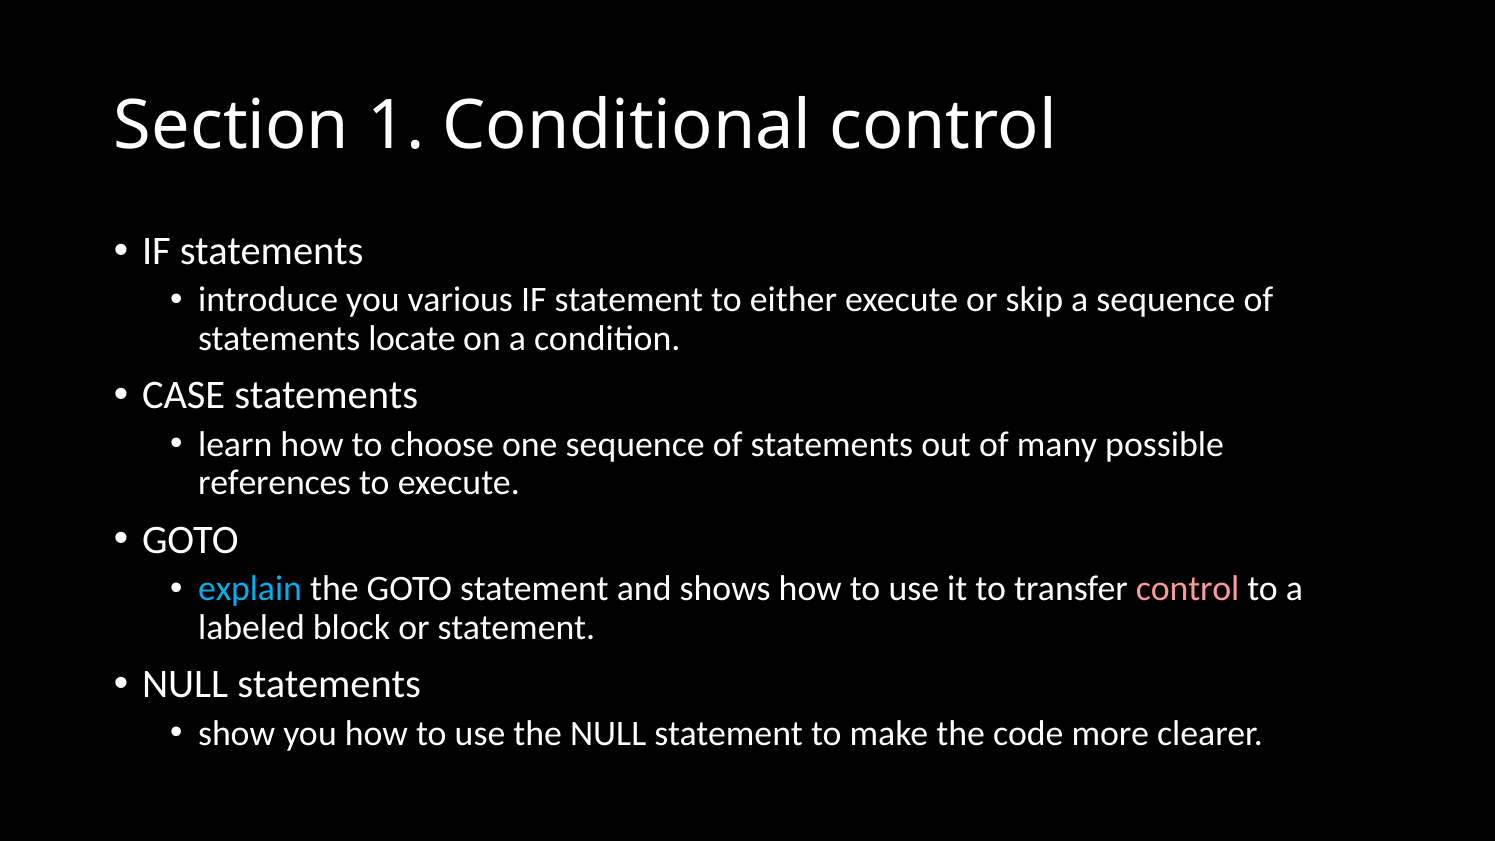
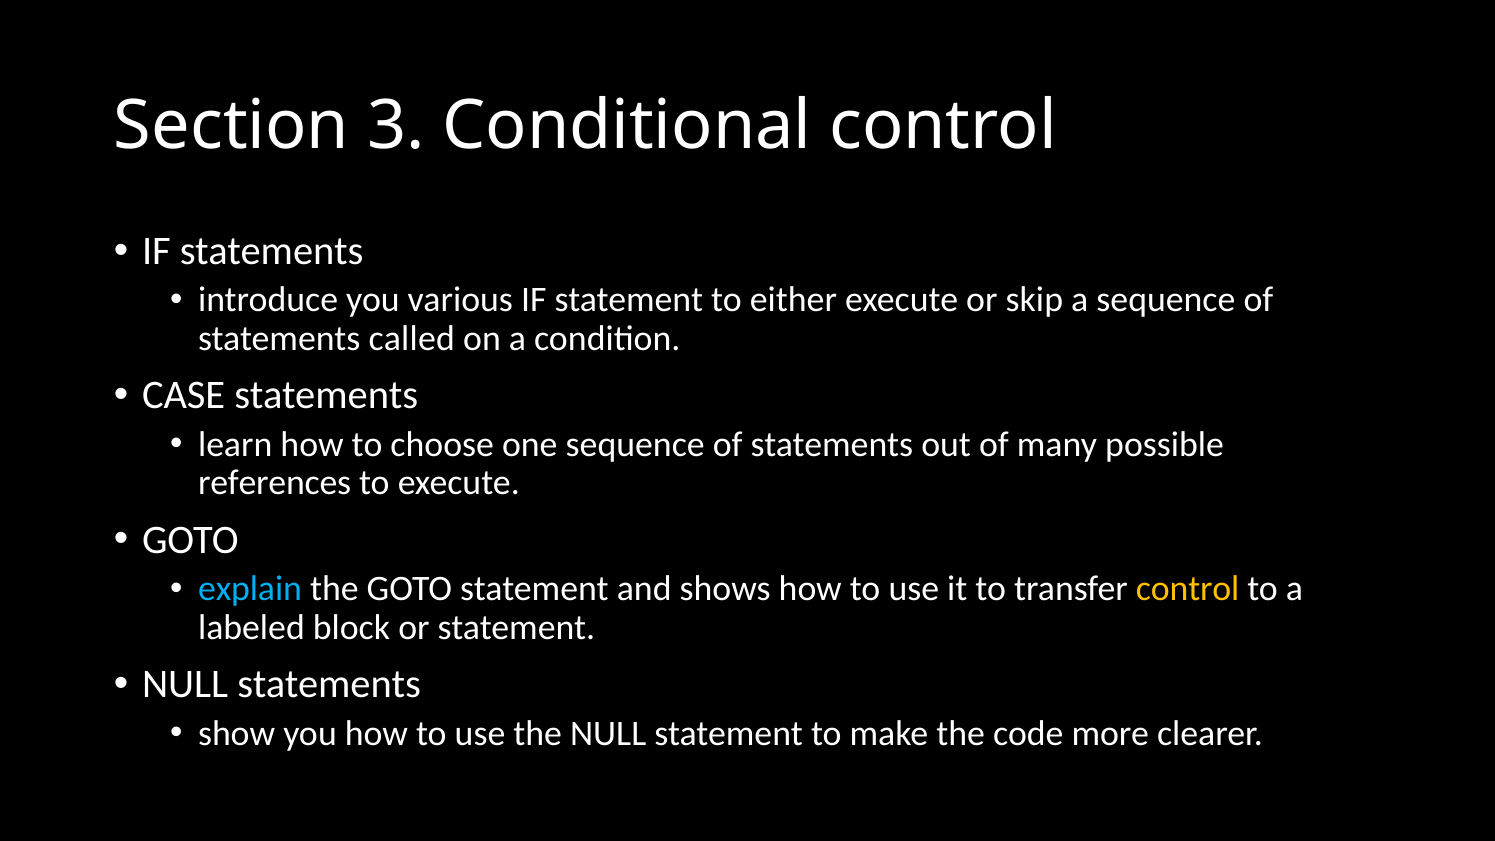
1: 1 -> 3
locate: locate -> called
control at (1188, 589) colour: pink -> yellow
